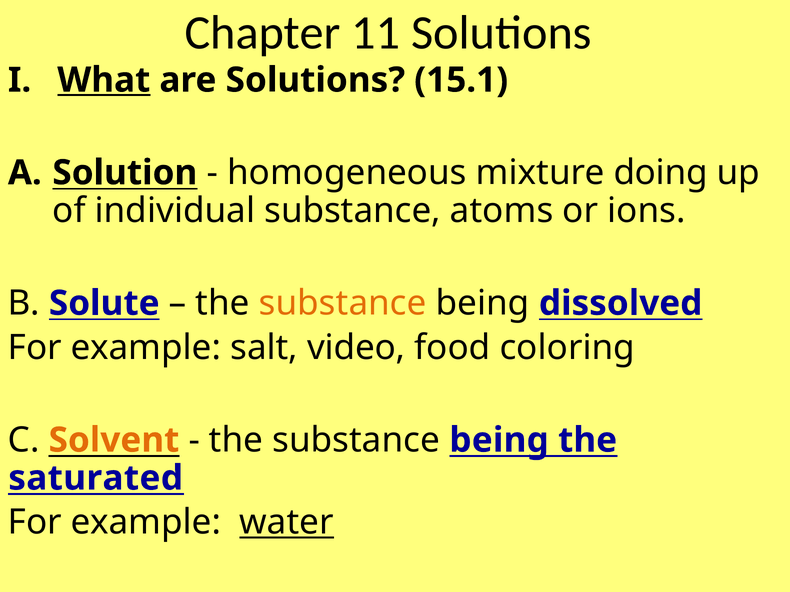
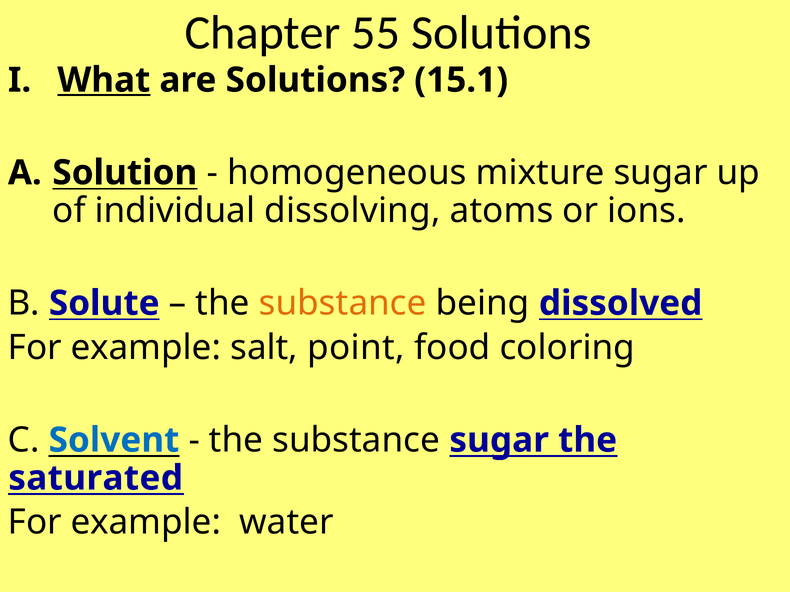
11: 11 -> 55
mixture doing: doing -> sugar
individual substance: substance -> dissolving
video: video -> point
Solvent colour: orange -> blue
being at (499, 440): being -> sugar
water underline: present -> none
